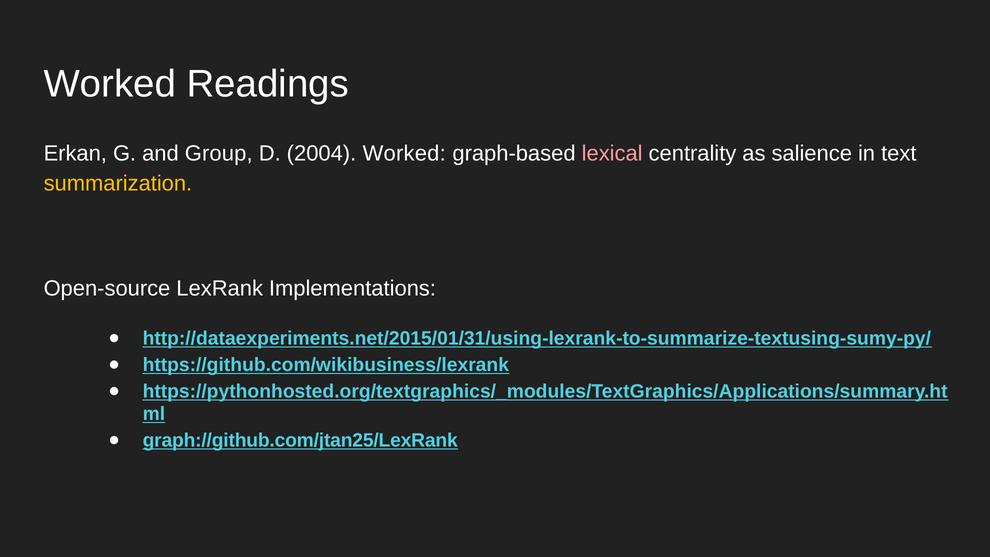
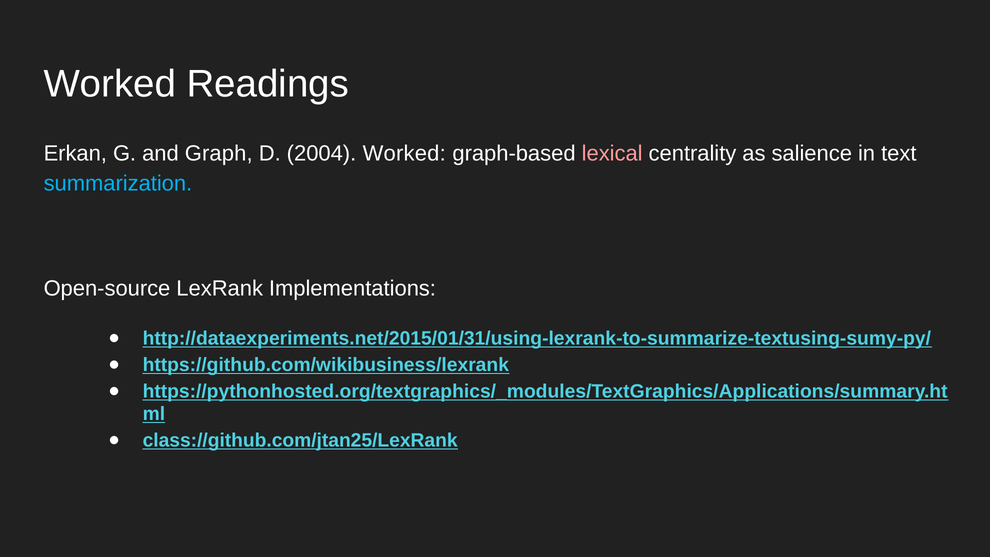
Group: Group -> Graph
summarization colour: yellow -> light blue
graph://github.com/jtan25/LexRank: graph://github.com/jtan25/LexRank -> class://github.com/jtan25/LexRank
